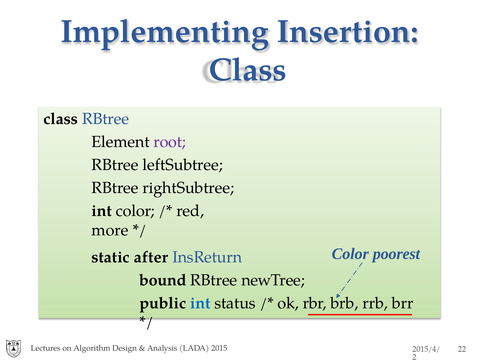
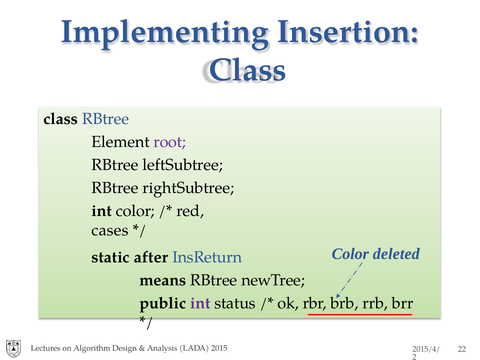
more: more -> cases
poorest: poorest -> deleted
bound: bound -> means
int at (200, 303) colour: blue -> purple
